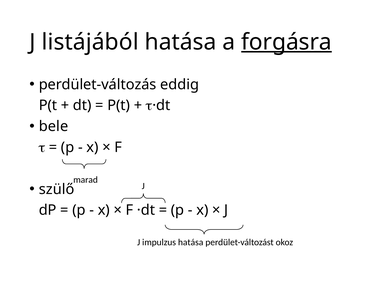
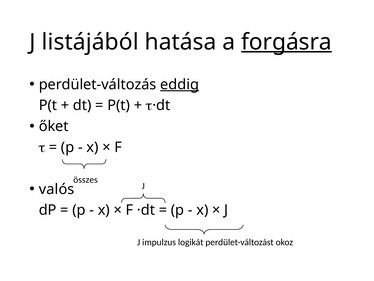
eddig underline: none -> present
bele: bele -> őket
marad: marad -> összes
szülő: szülő -> valós
impulzus hatása: hatása -> logikát
